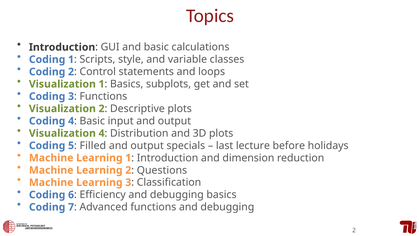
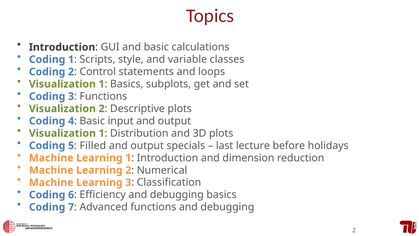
4 at (102, 133): 4 -> 1
Questions: Questions -> Numerical
